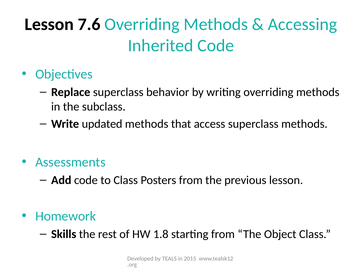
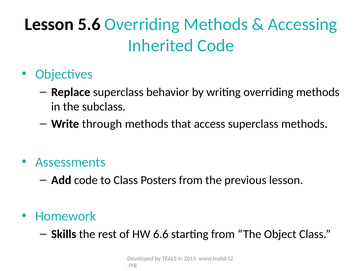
7.6: 7.6 -> 5.6
updated: updated -> through
1.8: 1.8 -> 6.6
